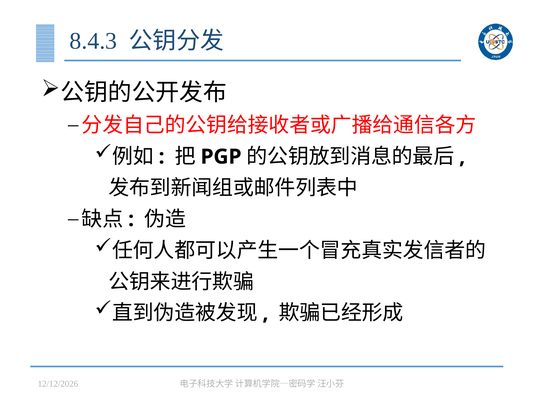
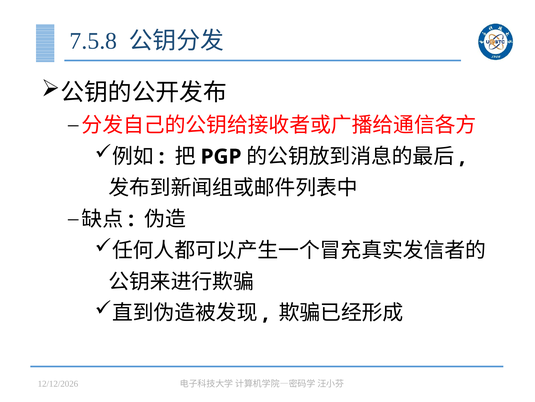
8.4.3: 8.4.3 -> 7.5.8
